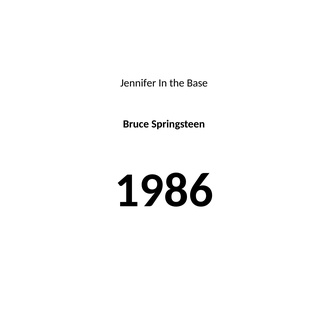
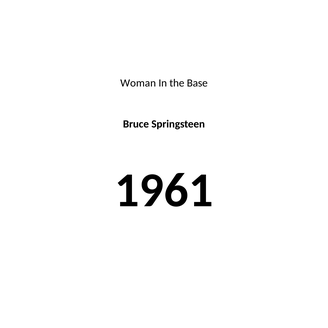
Jennifer: Jennifer -> Woman
1986: 1986 -> 1961
